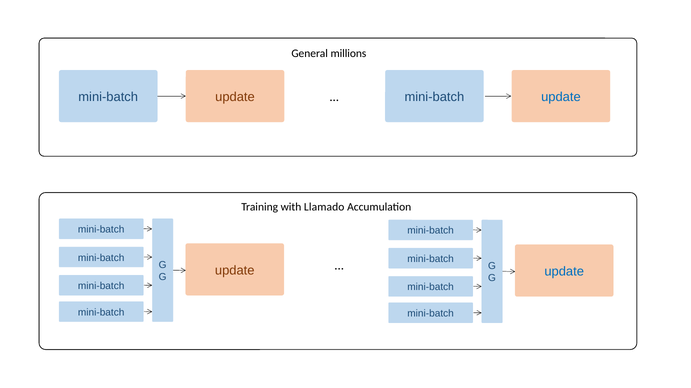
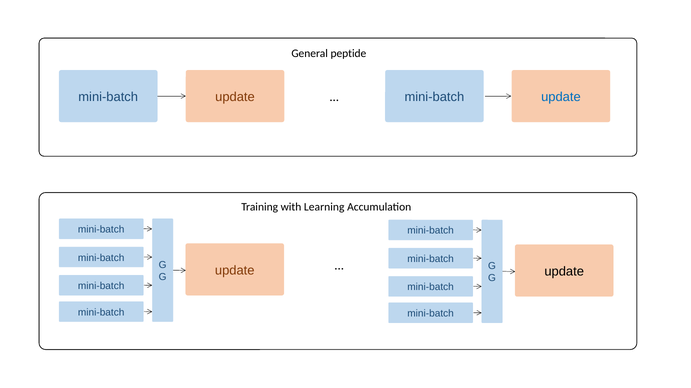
millions: millions -> peptide
Llamado: Llamado -> Learning
update at (564, 272) colour: blue -> black
